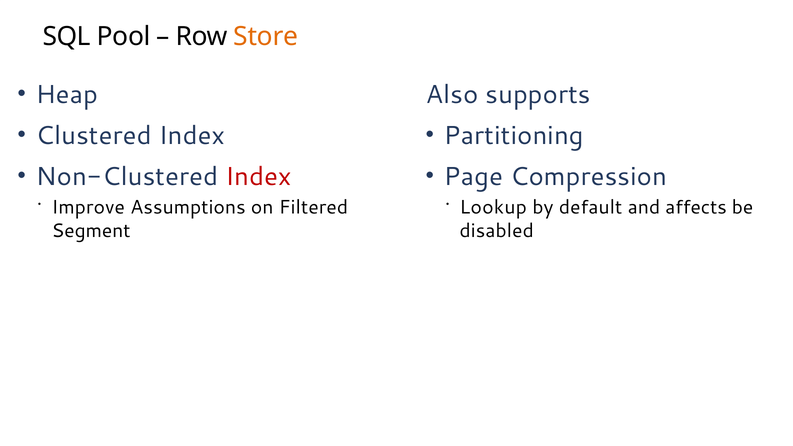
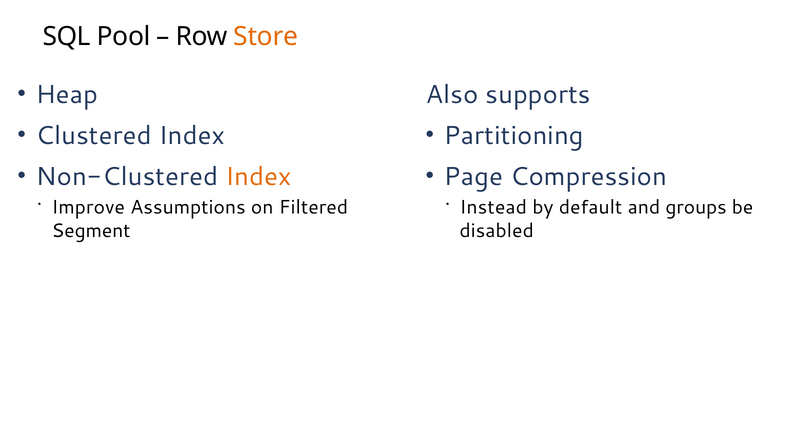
Index at (258, 177) colour: red -> orange
Lookup: Lookup -> Instead
affects: affects -> groups
